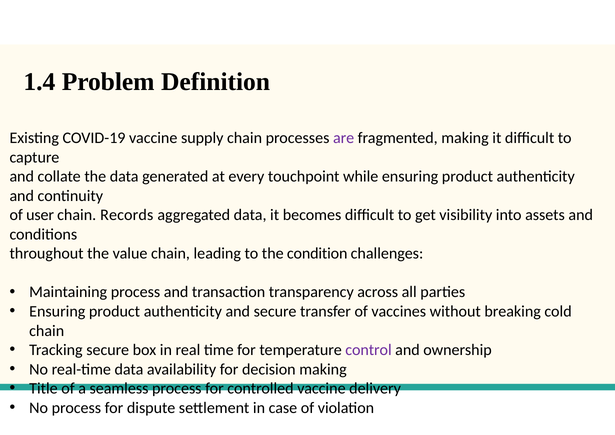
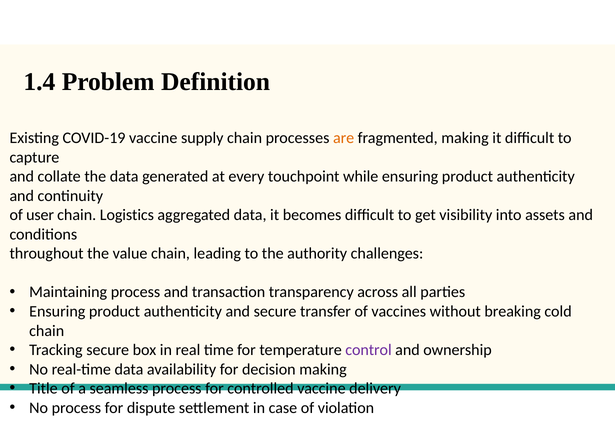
are colour: purple -> orange
Records: Records -> Logistics
condition: condition -> authority
